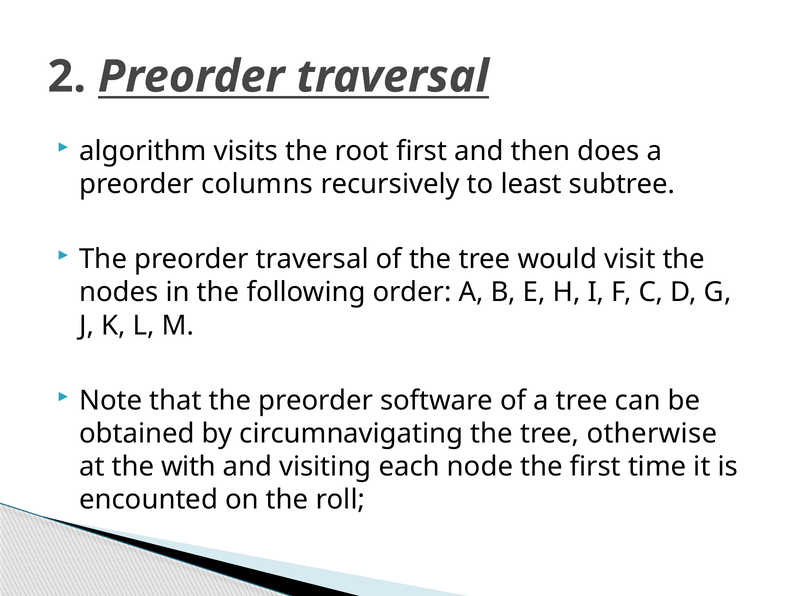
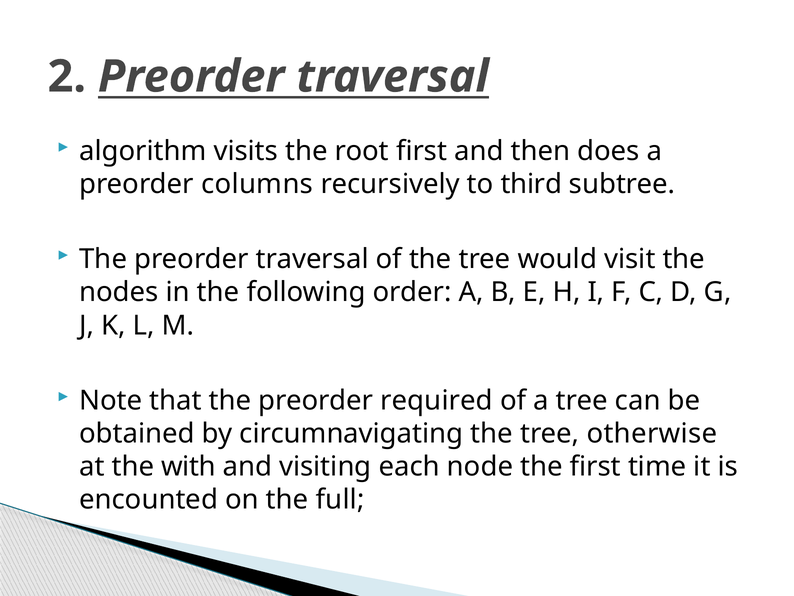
least: least -> third
software: software -> required
roll: roll -> full
